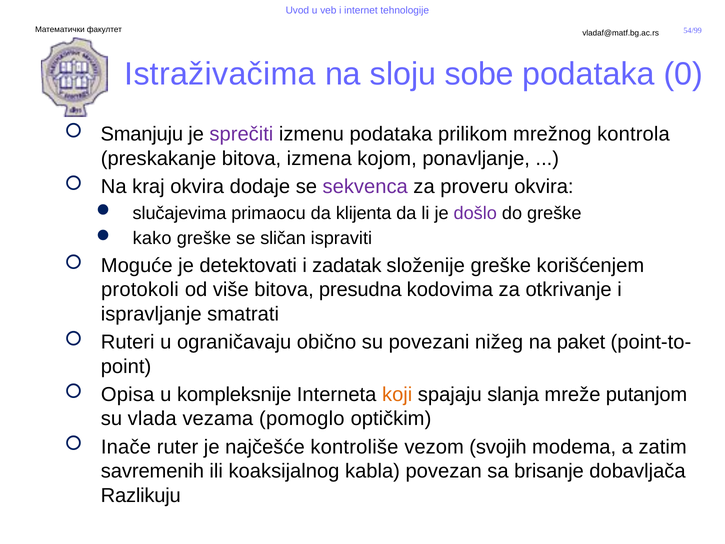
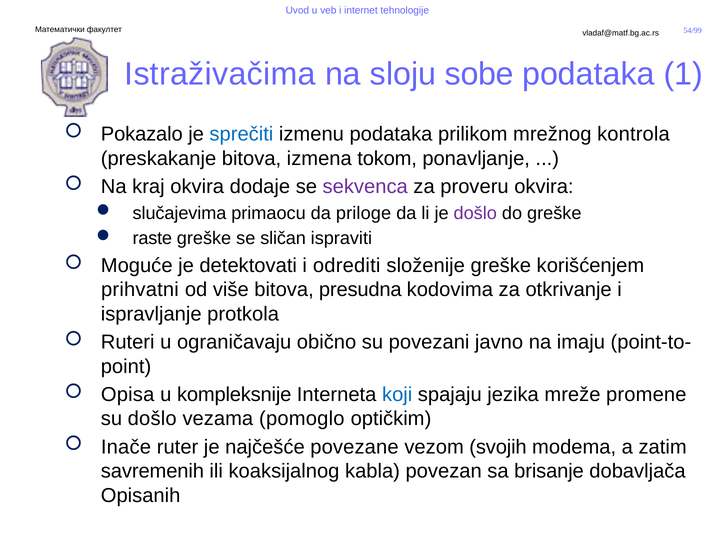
0: 0 -> 1
Smanjuju: Smanjuju -> Pokazalo
sprečiti colour: purple -> blue
kojom: kojom -> tokom
klijenta: klijenta -> priloge
kako: kako -> raste
zadatak: zadatak -> odrediti
protokoli: protokoli -> prihvatni
smatrati: smatrati -> protkola
nižeg: nižeg -> javno
paket: paket -> imaju
koji colour: orange -> blue
slanja: slanja -> jezika
putanjom: putanjom -> promene
su vlada: vlada -> došlo
kontroliše: kontroliše -> povezane
Razlikuju: Razlikuju -> Opisanih
